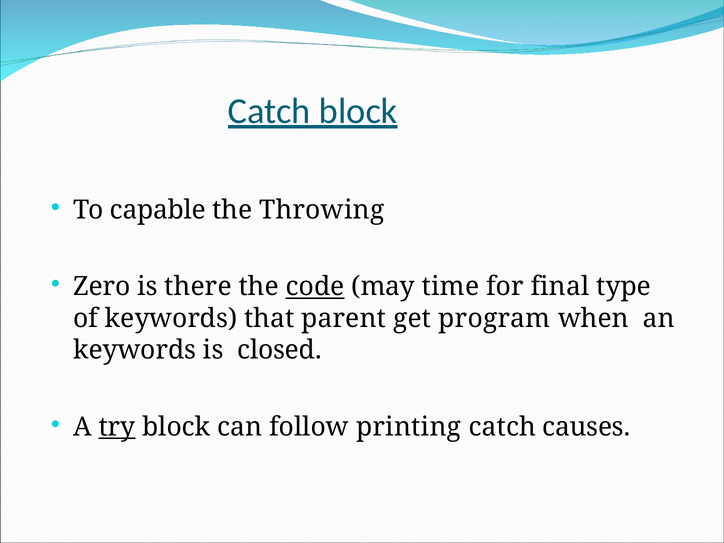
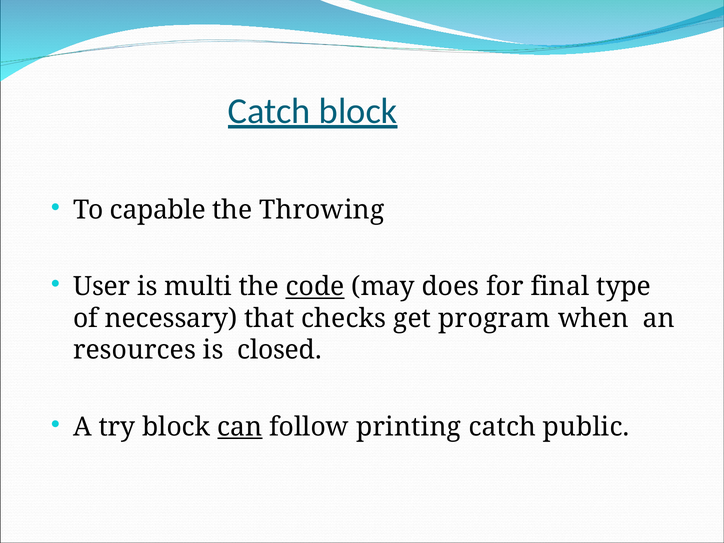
Zero: Zero -> User
there: there -> multi
time: time -> does
of keywords: keywords -> necessary
parent: parent -> checks
keywords at (135, 350): keywords -> resources
try underline: present -> none
can underline: none -> present
causes: causes -> public
